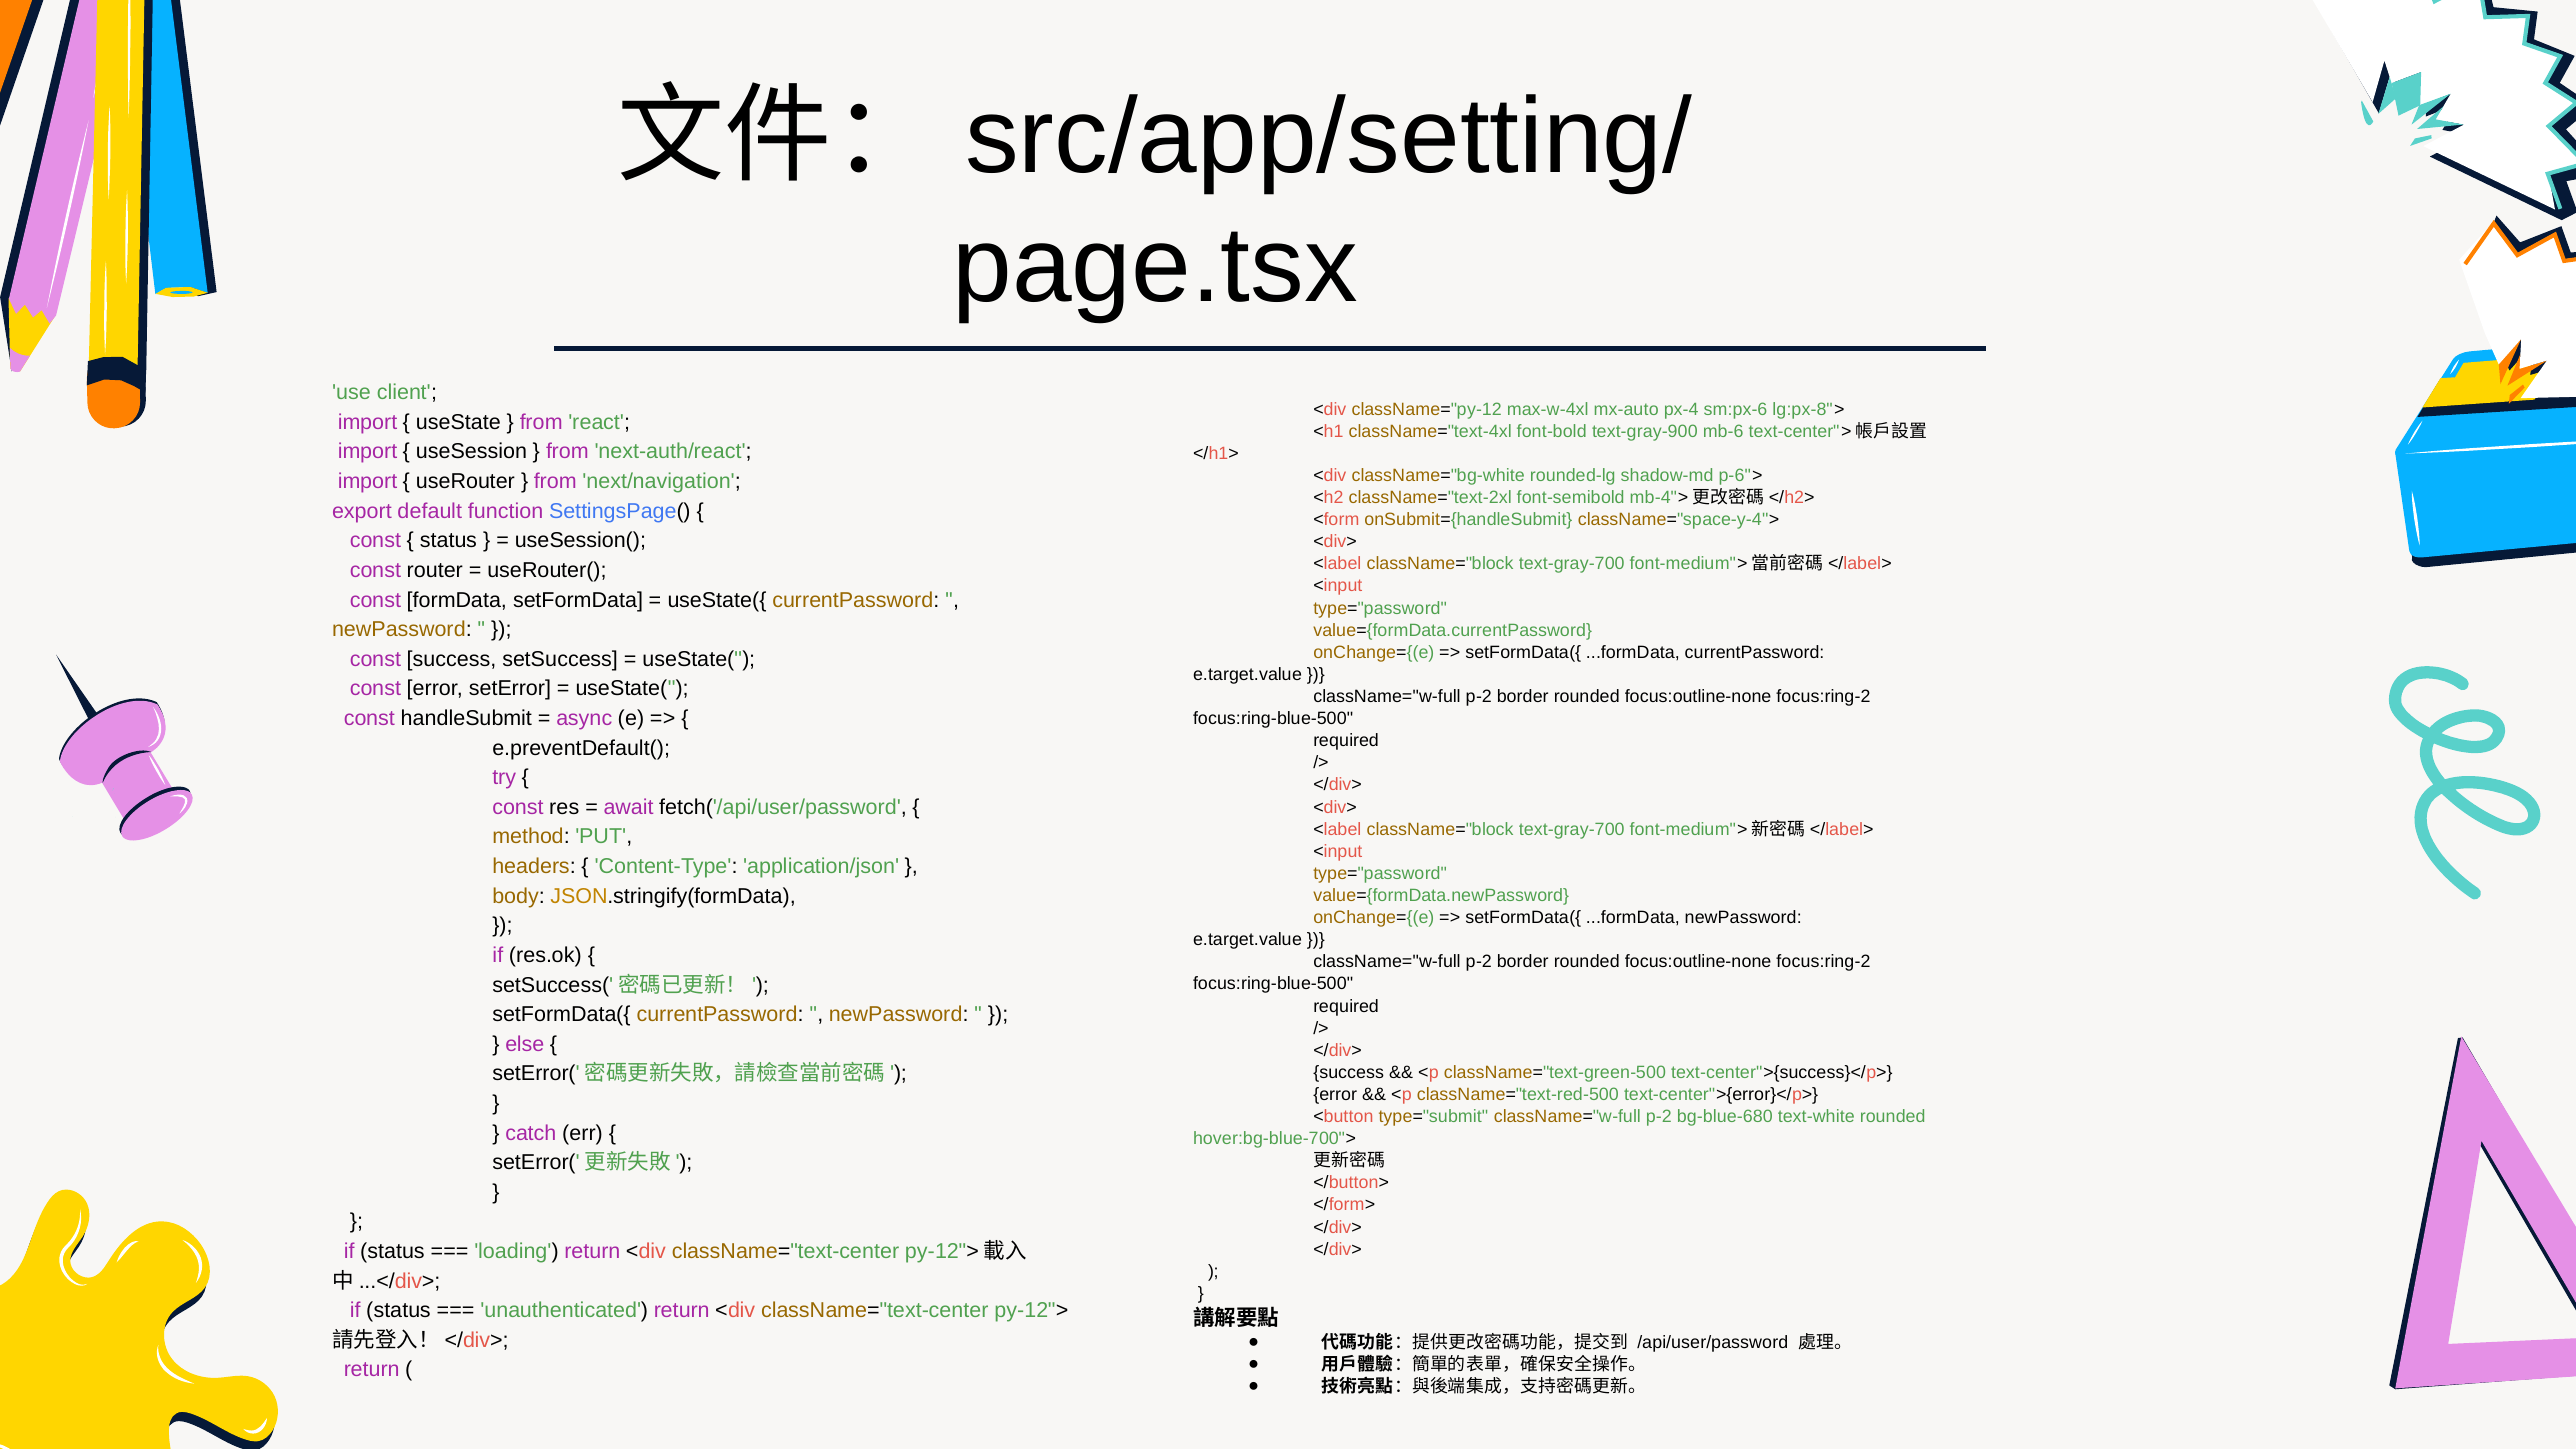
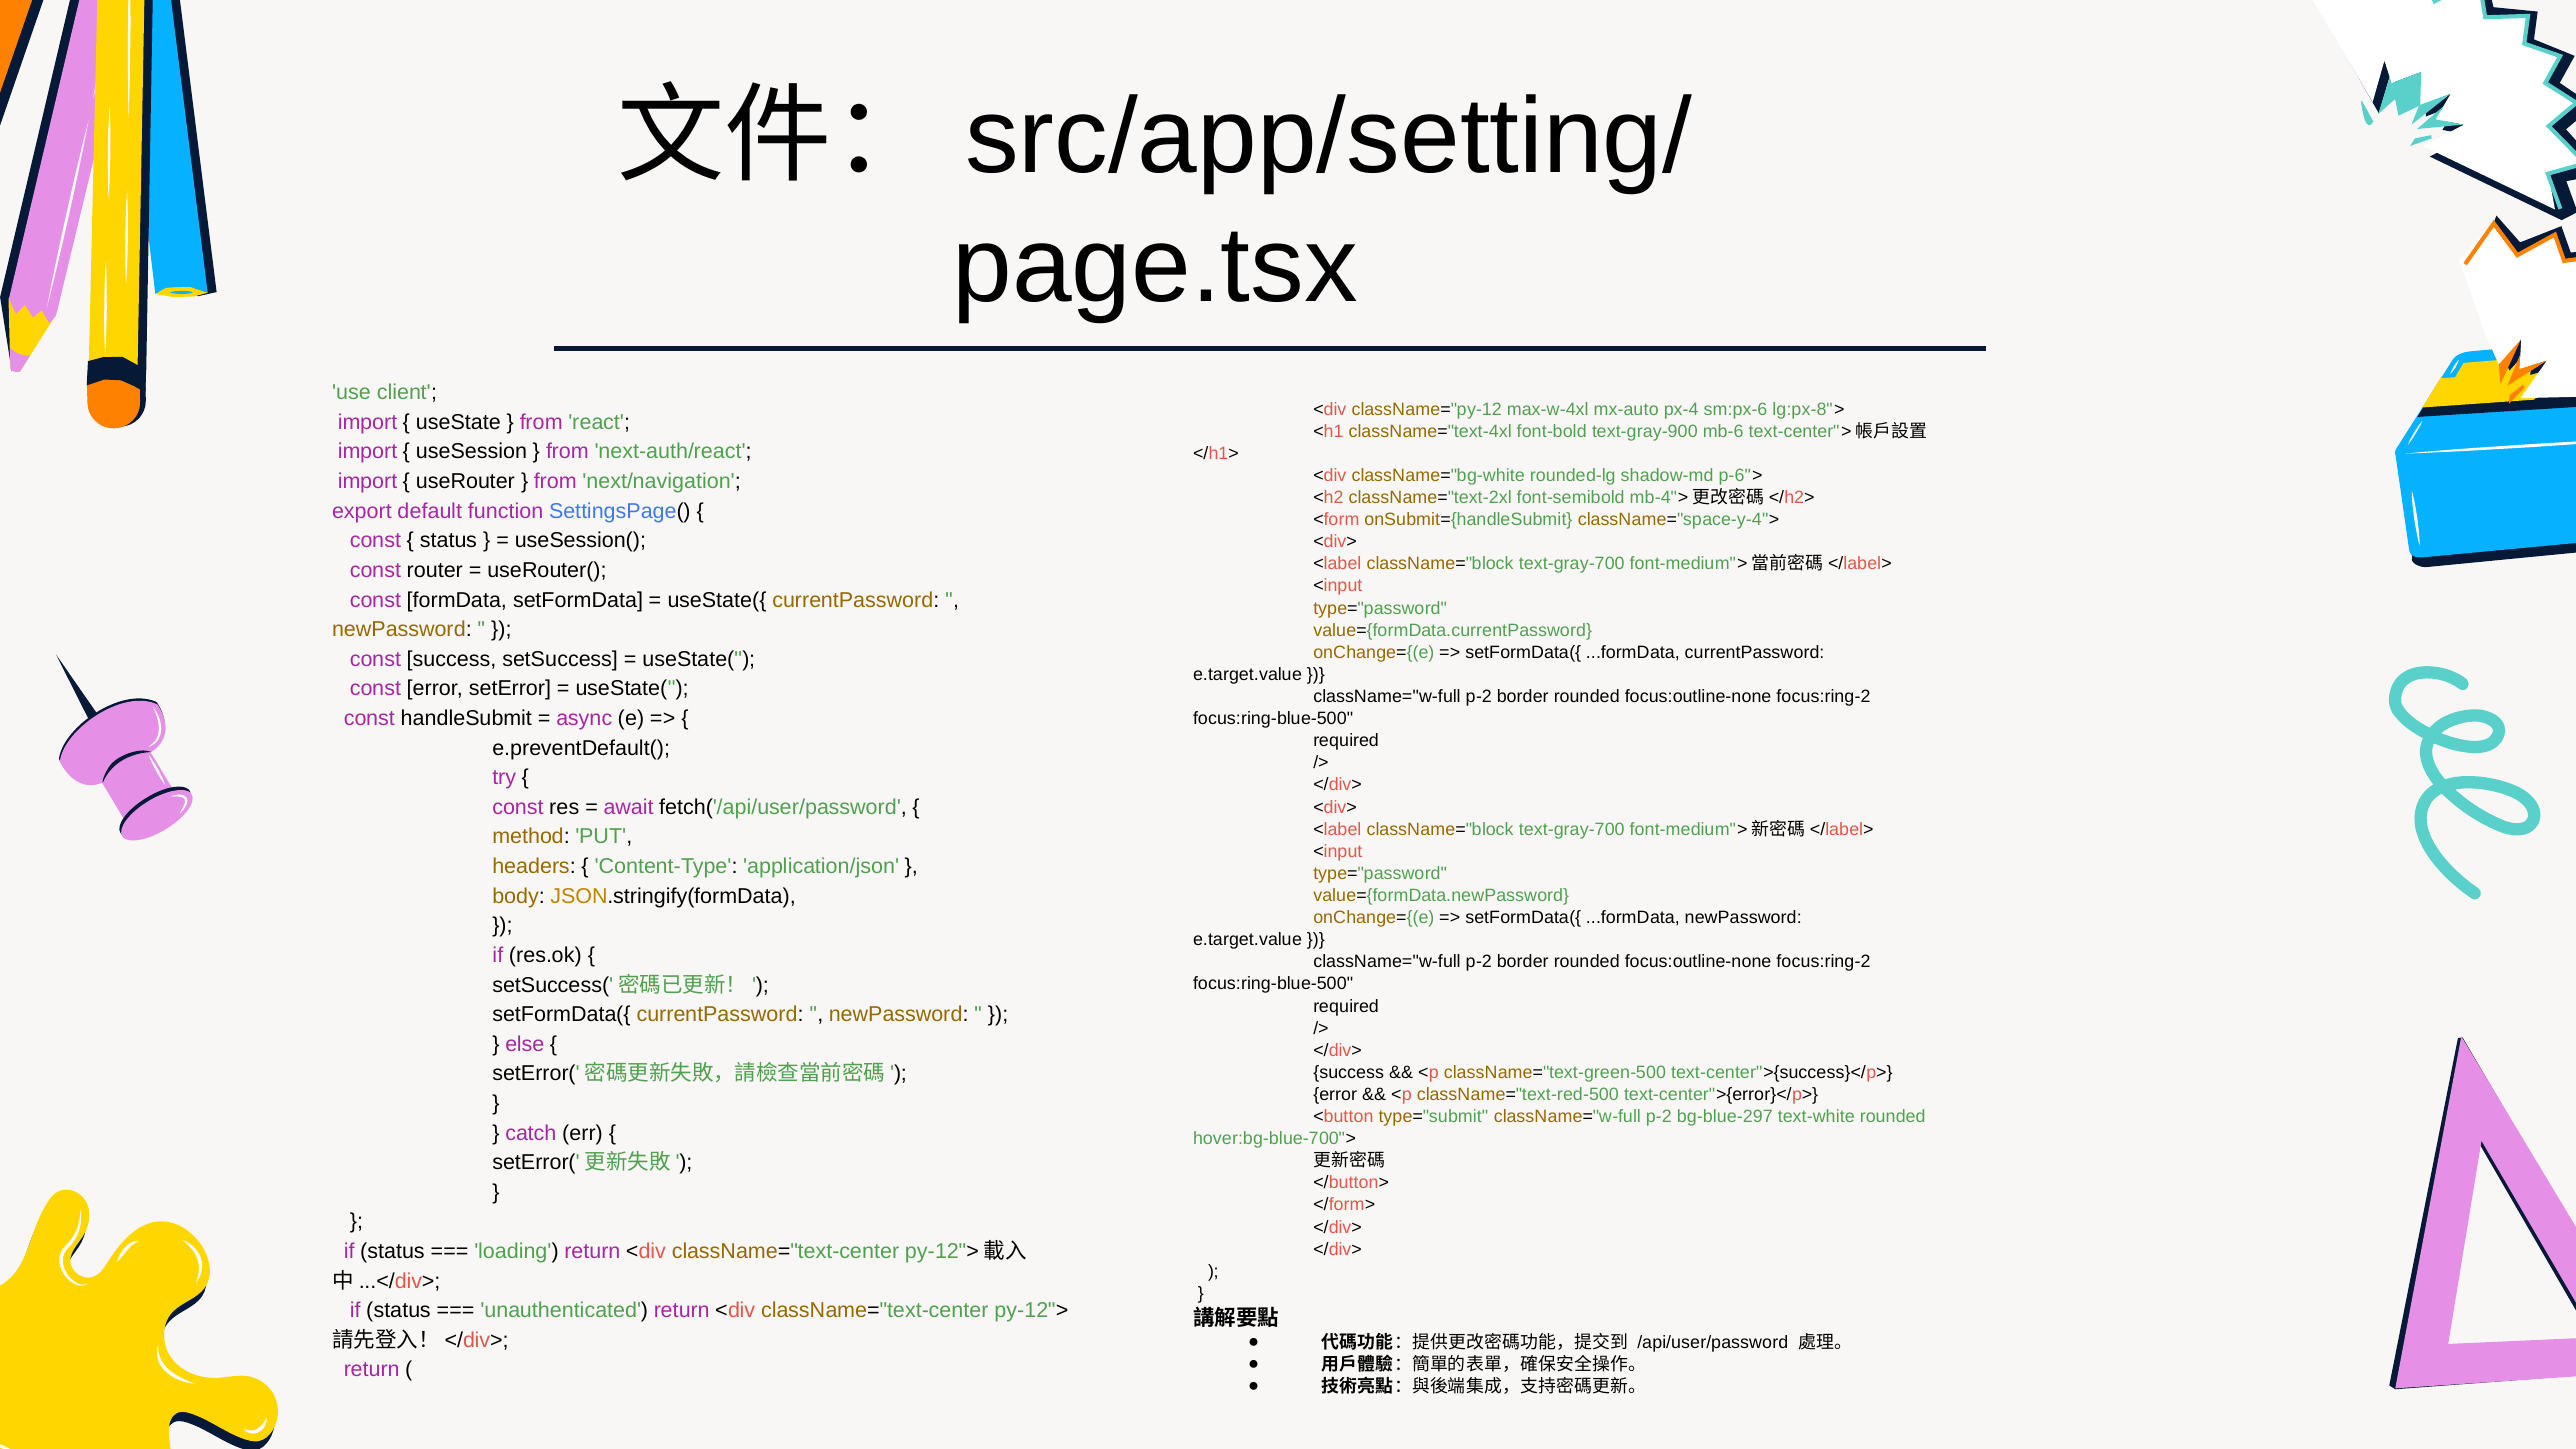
bg-blue-680: bg-blue-680 -> bg-blue-297
